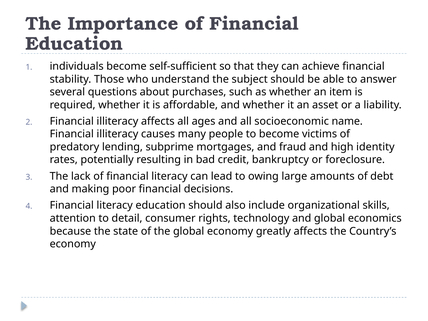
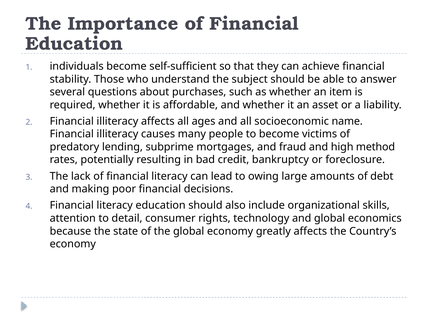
identity: identity -> method
